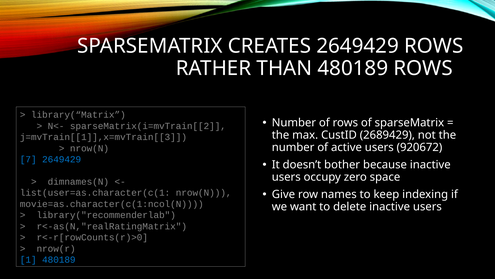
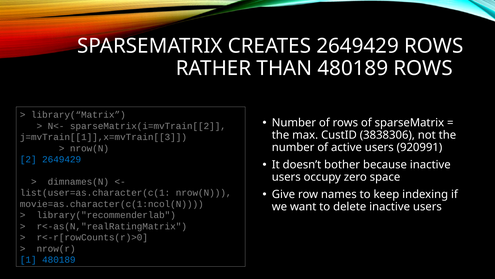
2689429: 2689429 -> 3838306
920672: 920672 -> 920991
7: 7 -> 2
